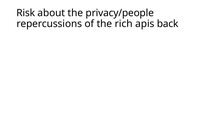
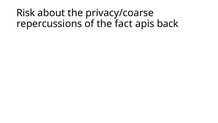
privacy/people: privacy/people -> privacy/coarse
rich: rich -> fact
